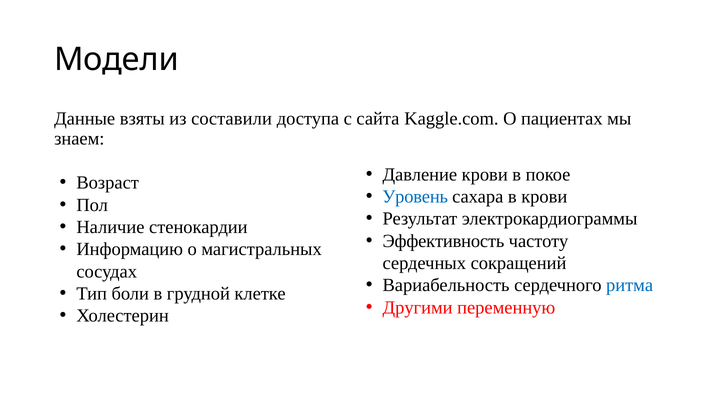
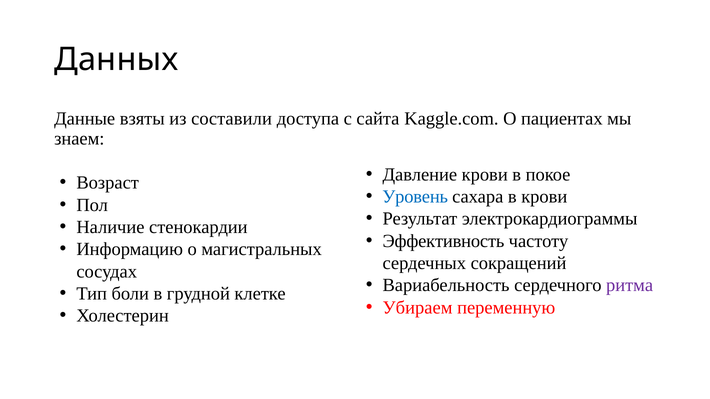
Модели: Модели -> Данных
ритма colour: blue -> purple
Другими: Другими -> Убираем
